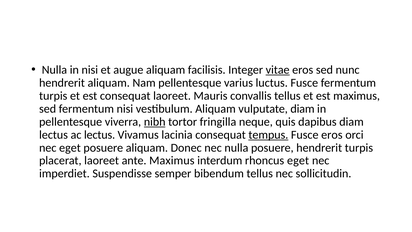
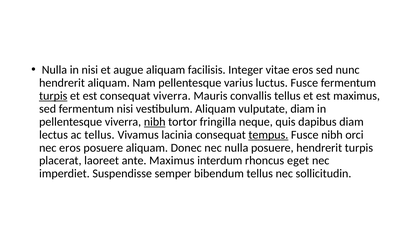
vitae underline: present -> none
turpis at (53, 96) underline: none -> present
consequat laoreet: laoreet -> viverra
ac lectus: lectus -> tellus
Fusce eros: eros -> nibh
nec eget: eget -> eros
